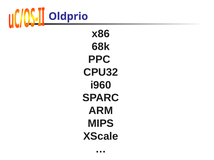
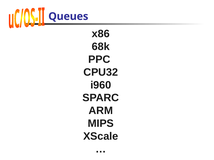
Oldprio: Oldprio -> Queues
